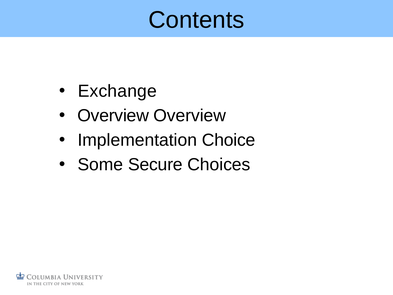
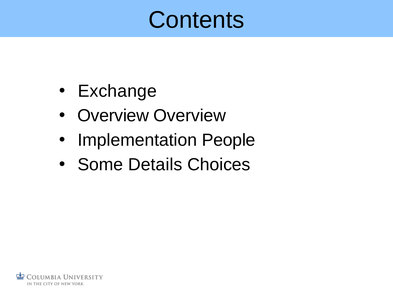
Choice: Choice -> People
Secure: Secure -> Details
